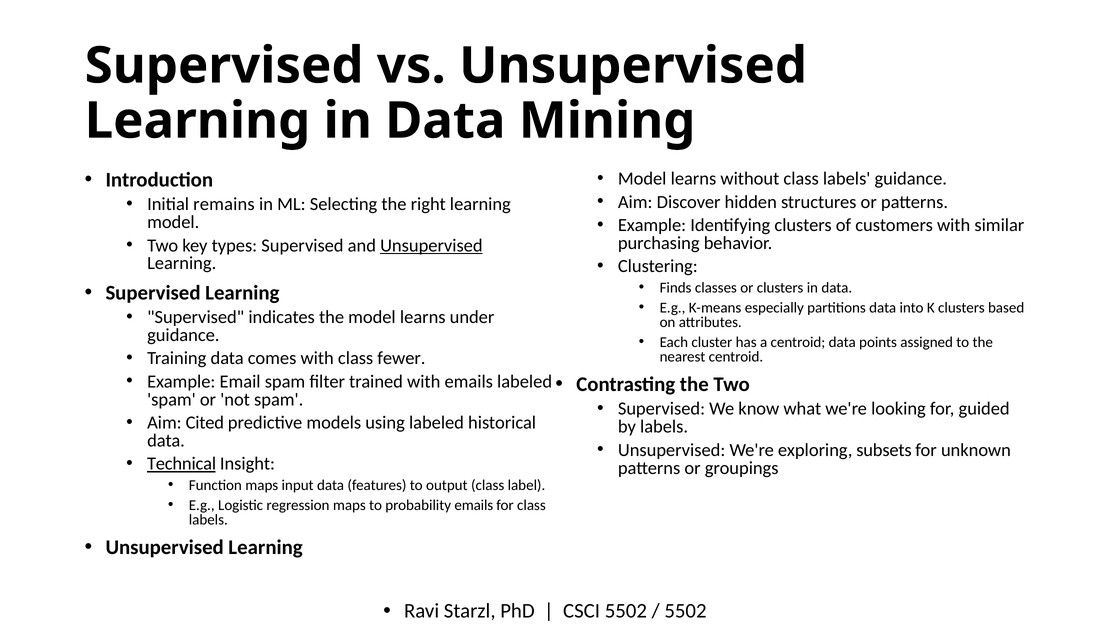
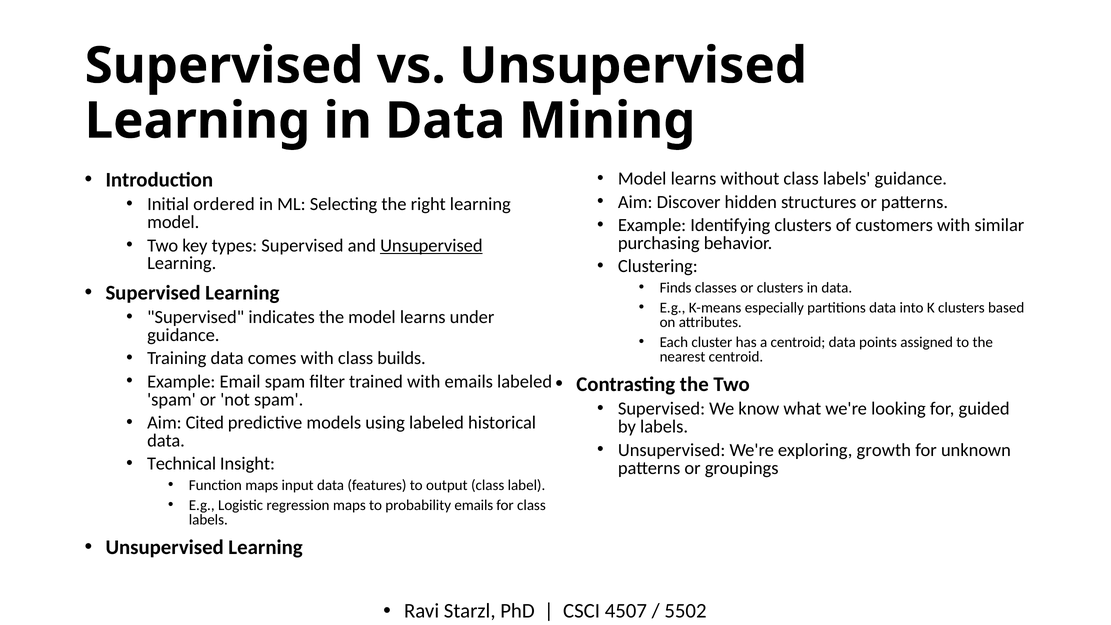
remains: remains -> ordered
fewer: fewer -> builds
subsets: subsets -> growth
Technical underline: present -> none
CSCI 5502: 5502 -> 4507
